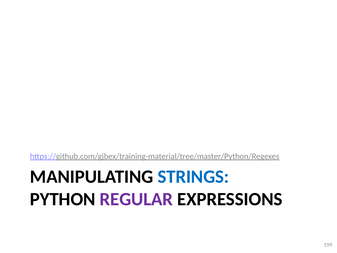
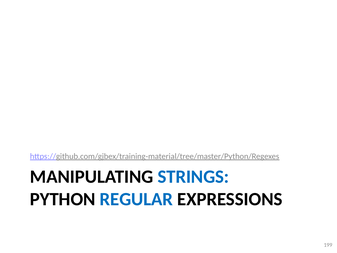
REGULAR colour: purple -> blue
